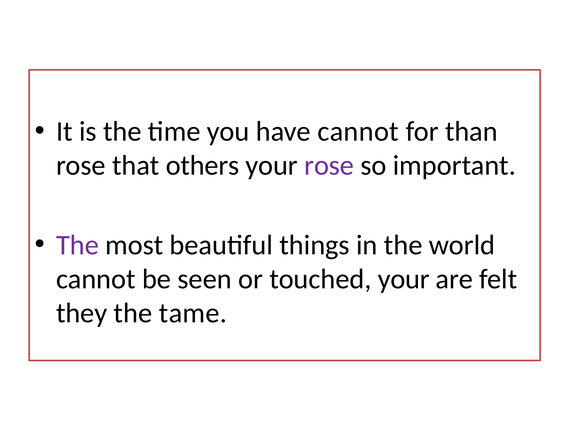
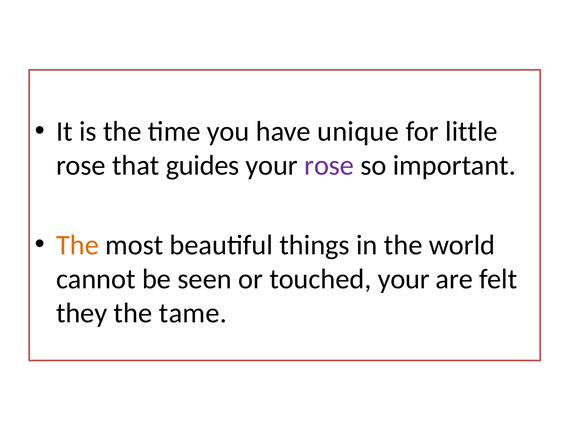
have cannot: cannot -> unique
than: than -> little
others: others -> guides
The at (77, 245) colour: purple -> orange
